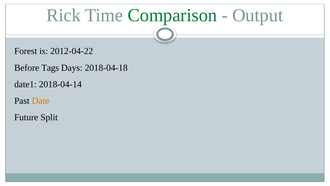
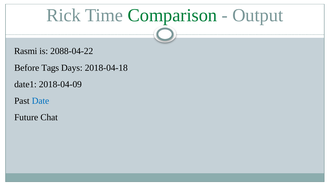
Forest: Forest -> Rasmi
2012-04-22: 2012-04-22 -> 2088-04-22
2018-04-14: 2018-04-14 -> 2018-04-09
Date colour: orange -> blue
Split: Split -> Chat
